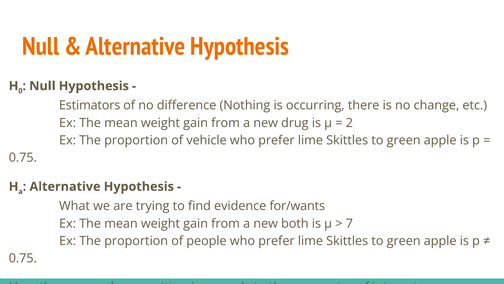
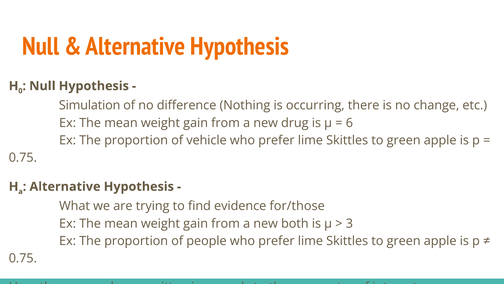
Estimators: Estimators -> Simulation
2: 2 -> 6
for/wants: for/wants -> for/those
7: 7 -> 3
